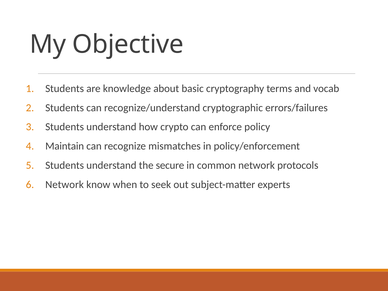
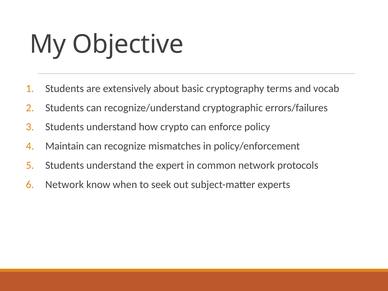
knowledge: knowledge -> extensively
secure: secure -> expert
